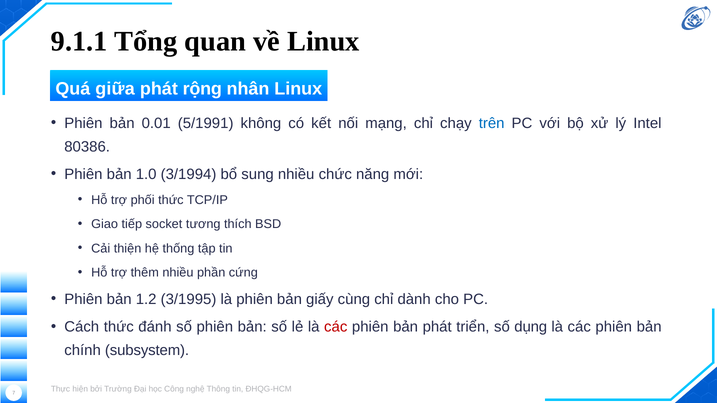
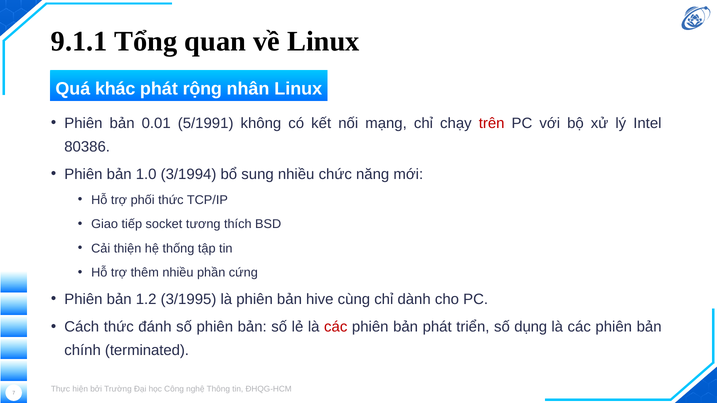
giữa: giữa -> khác
trên colour: blue -> red
giấy: giấy -> hive
subsystem: subsystem -> terminated
